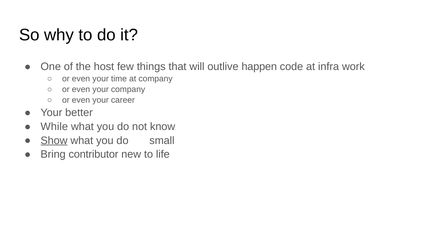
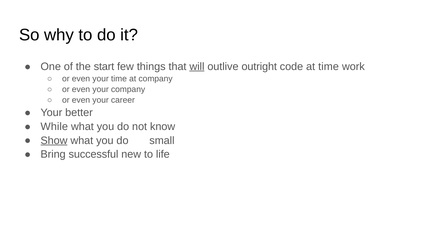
host: host -> start
will underline: none -> present
happen: happen -> outright
at infra: infra -> time
contributor: contributor -> successful
